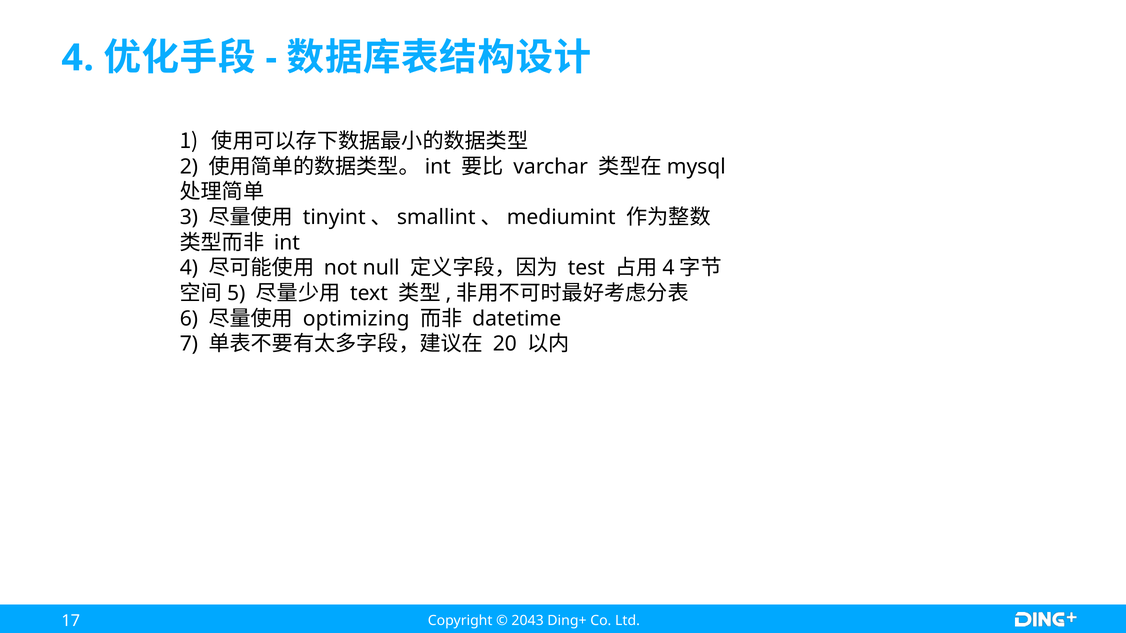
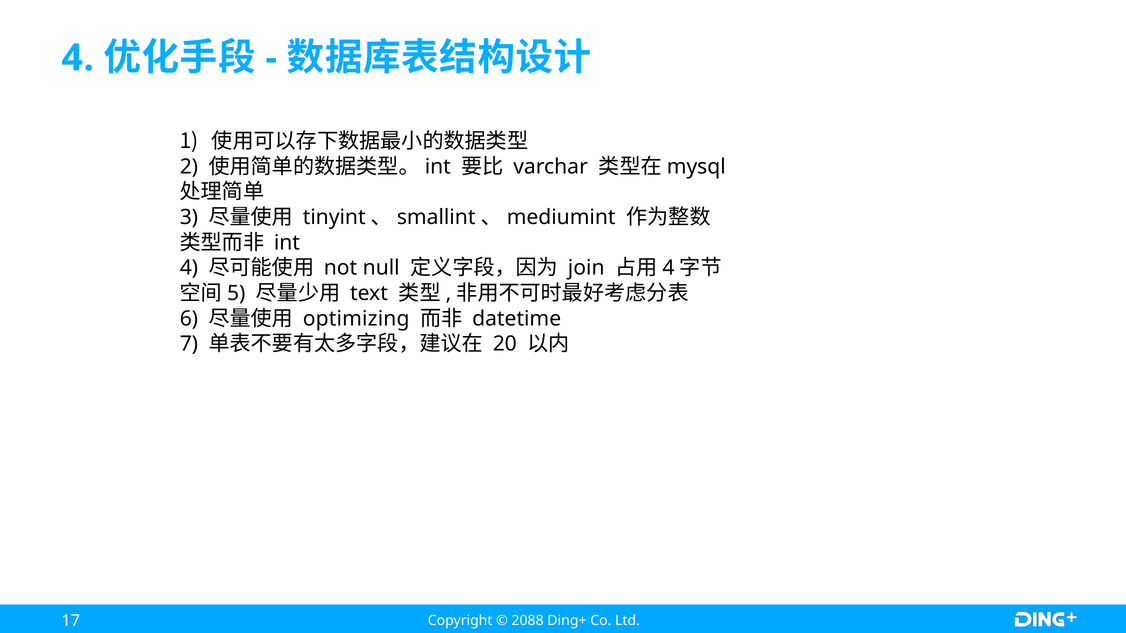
test: test -> join
2043: 2043 -> 2088
